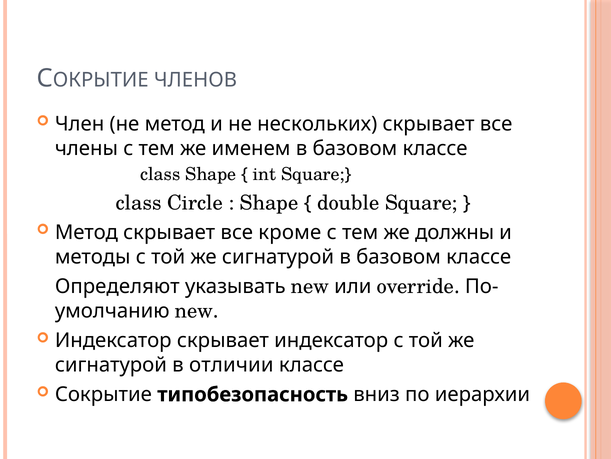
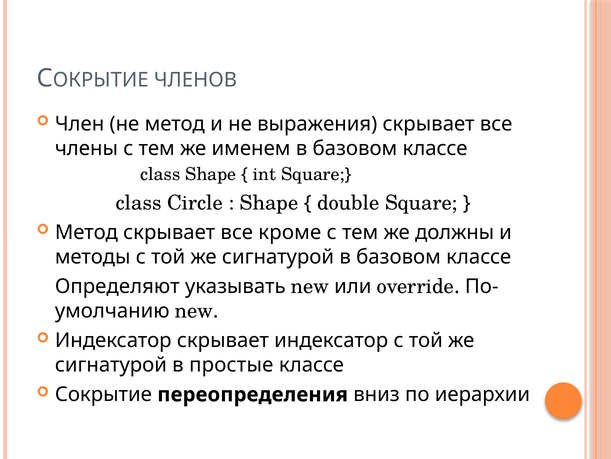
нескольких: нескольких -> выражения
отличии: отличии -> простые
типобезопасность: типобезопасность -> переопределения
